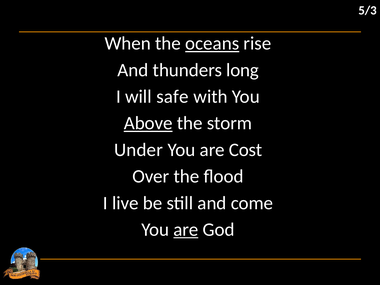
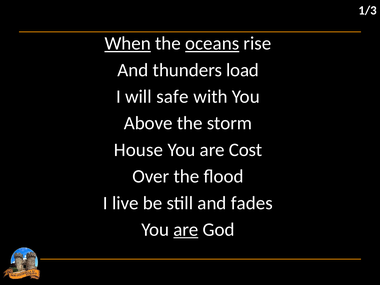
5/3: 5/3 -> 1/3
When underline: none -> present
long: long -> load
Above underline: present -> none
Under: Under -> House
come: come -> fades
